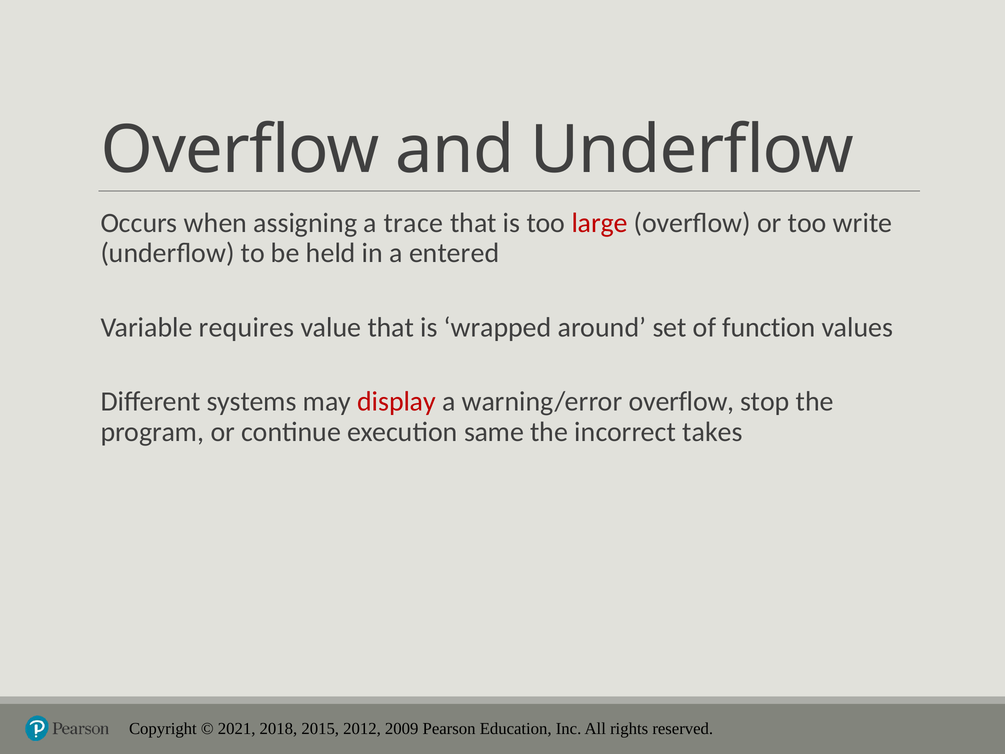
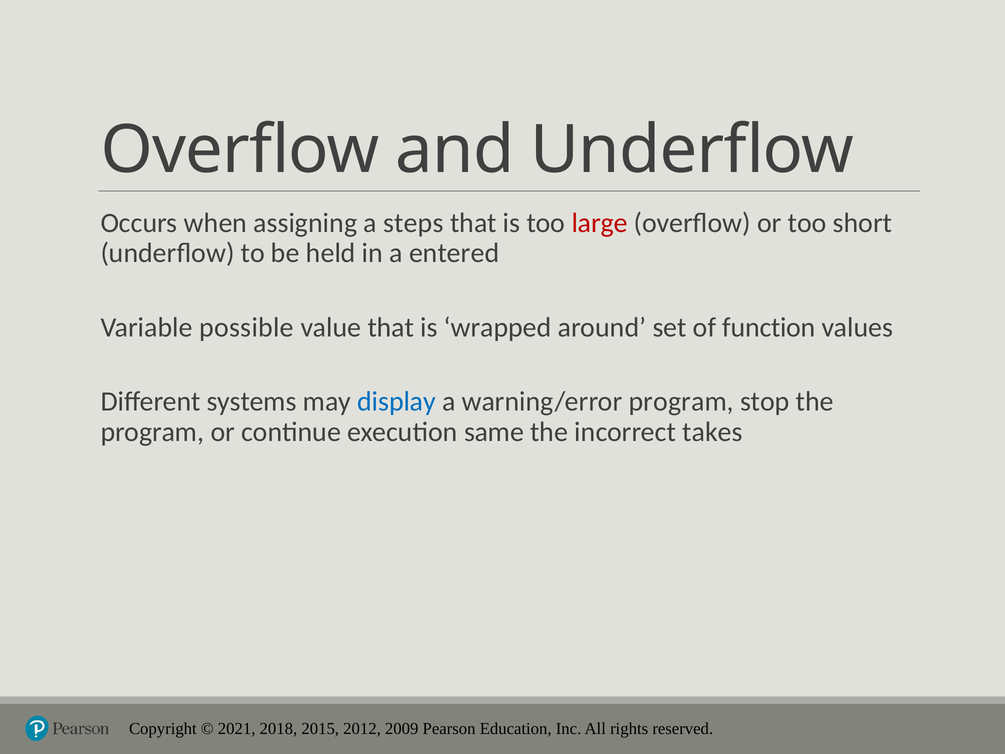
trace: trace -> steps
write: write -> short
requires: requires -> possible
display colour: red -> blue
warning/error overflow: overflow -> program
